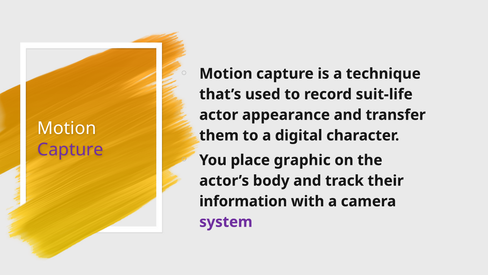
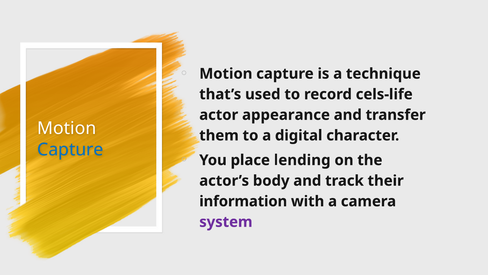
suit-life: suit-life -> cels-life
Capture at (70, 149) colour: purple -> blue
graphic: graphic -> lending
